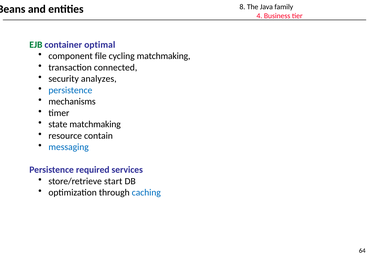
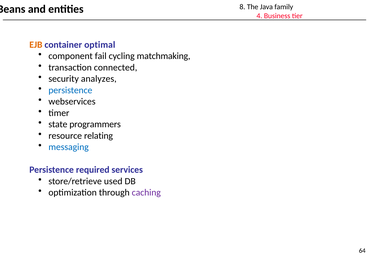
EJB colour: green -> orange
file: file -> fail
mechanisms: mechanisms -> webservices
state matchmaking: matchmaking -> programmers
contain: contain -> relating
start: start -> used
caching colour: blue -> purple
